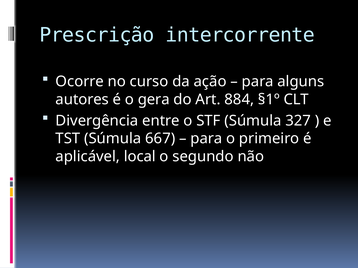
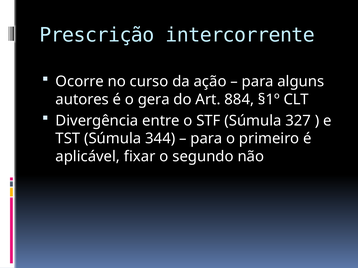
667: 667 -> 344
local: local -> fixar
